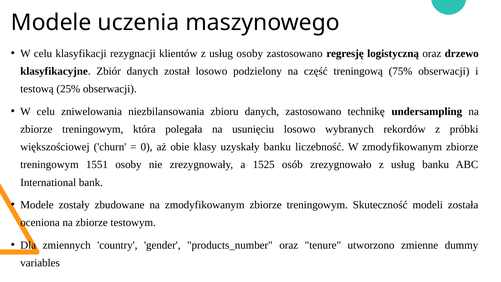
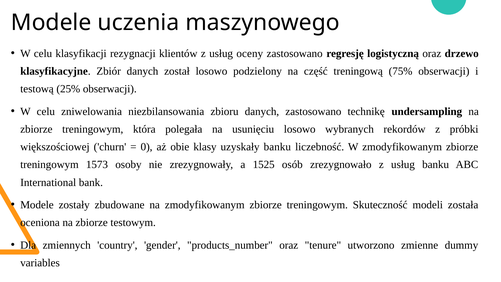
usług osoby: osoby -> oceny
1551: 1551 -> 1573
